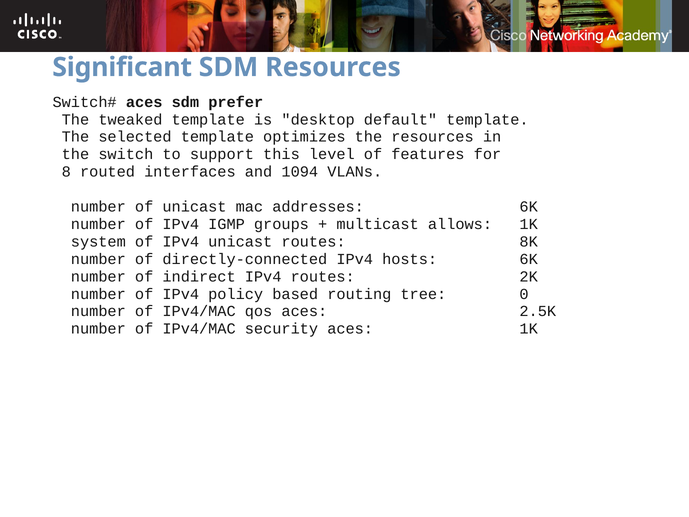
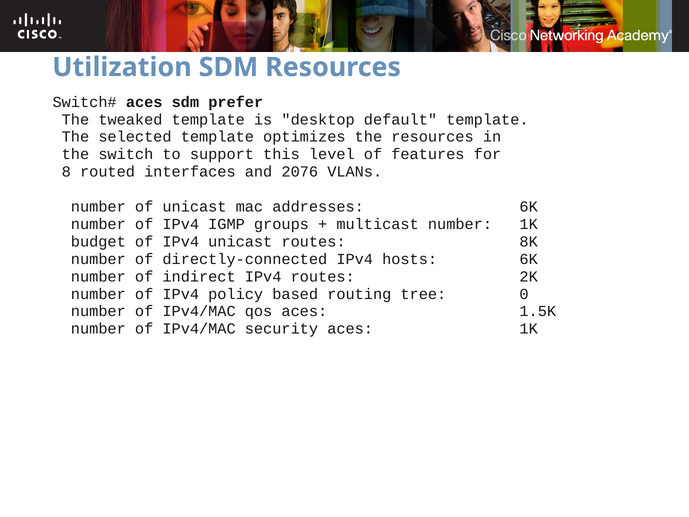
Significant: Significant -> Utilization
1094: 1094 -> 2076
multicast allows: allows -> number
system: system -> budget
2.5K: 2.5K -> 1.5K
